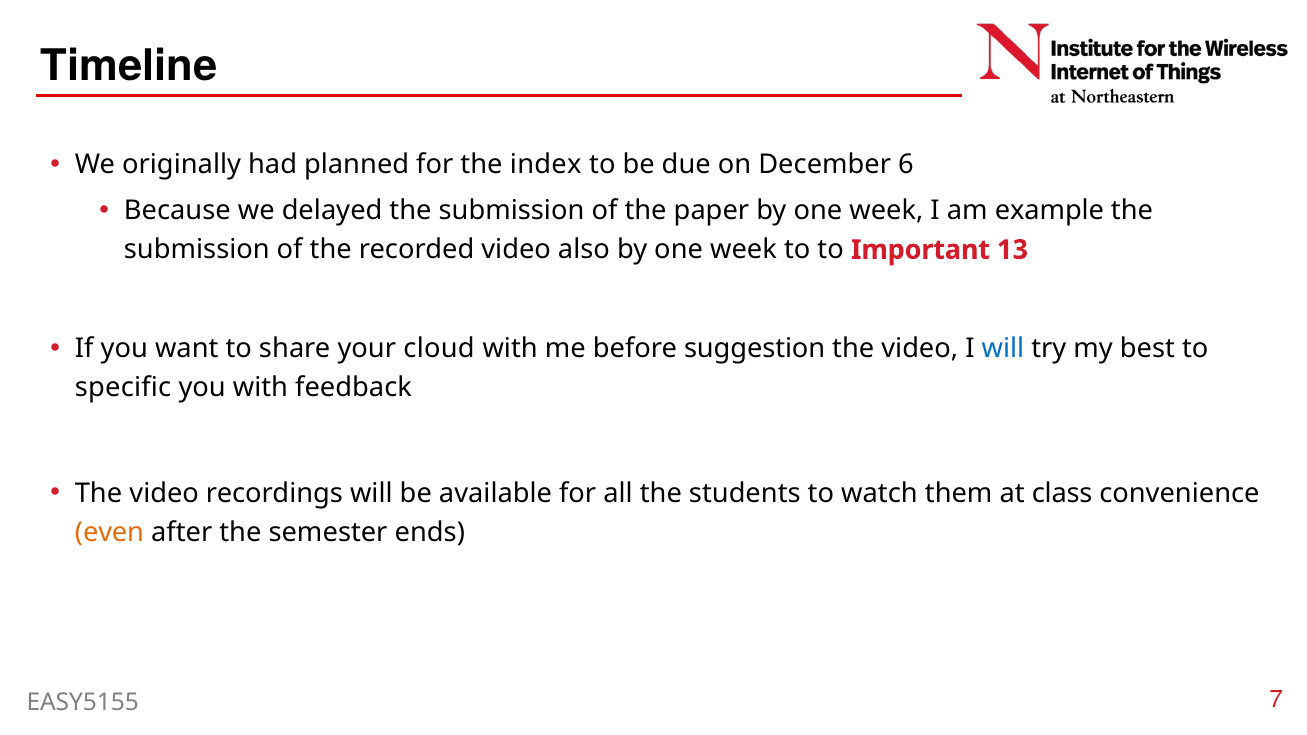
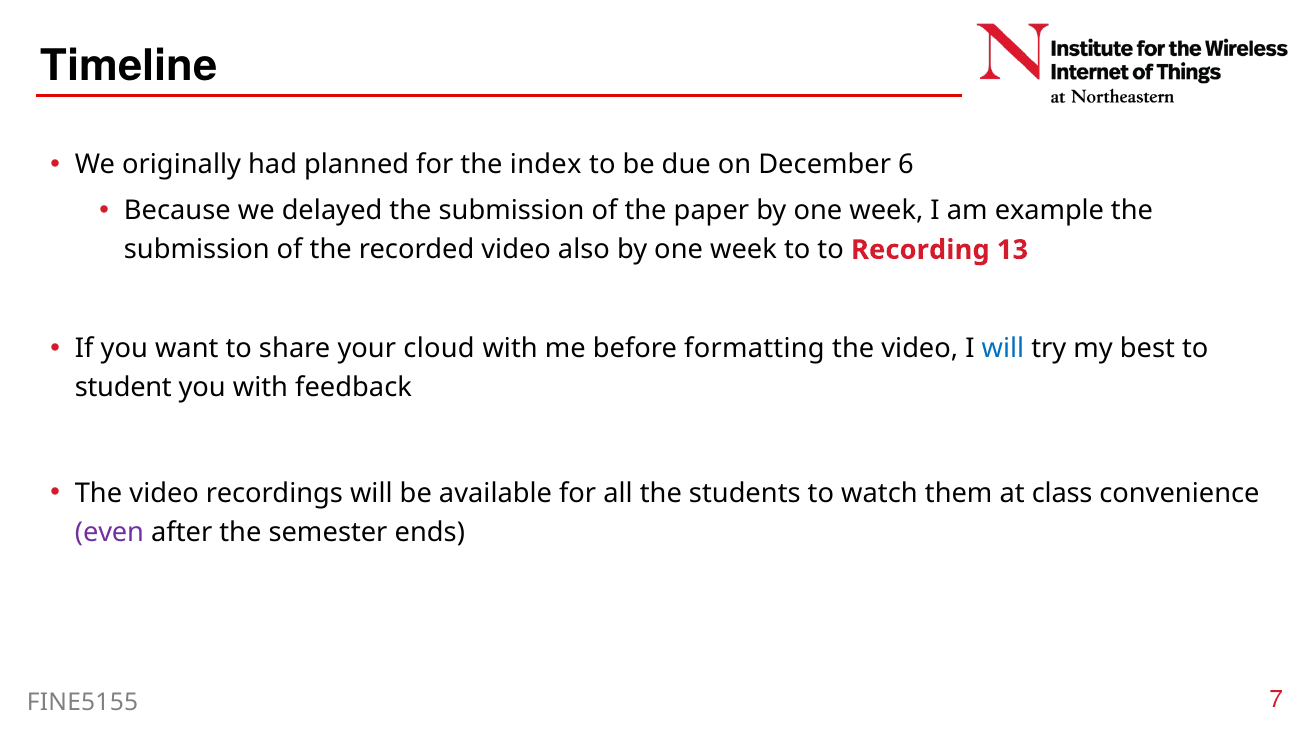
Important: Important -> Recording
suggestion: suggestion -> formatting
specific: specific -> student
even colour: orange -> purple
EASY5155: EASY5155 -> FINE5155
